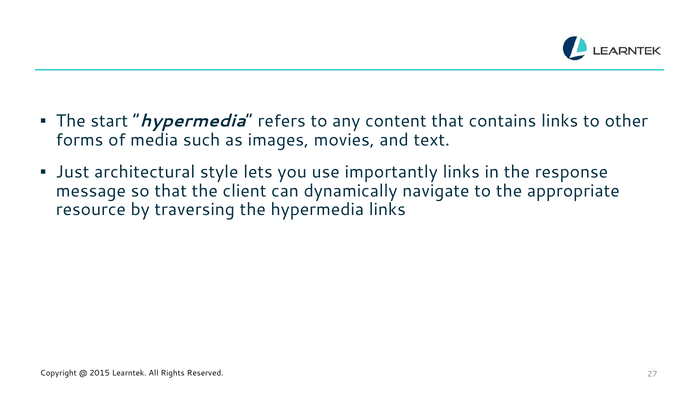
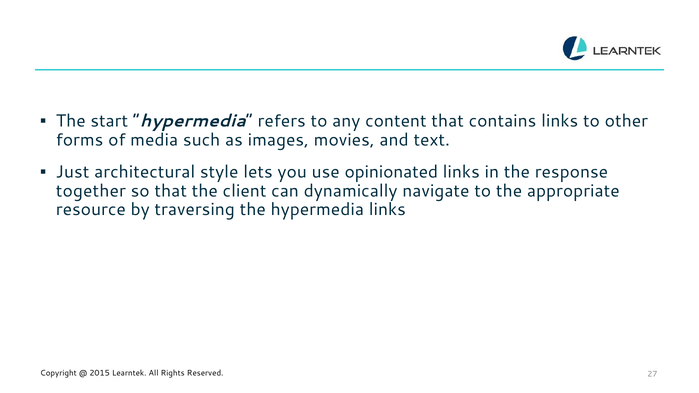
importantly: importantly -> opinionated
message: message -> together
